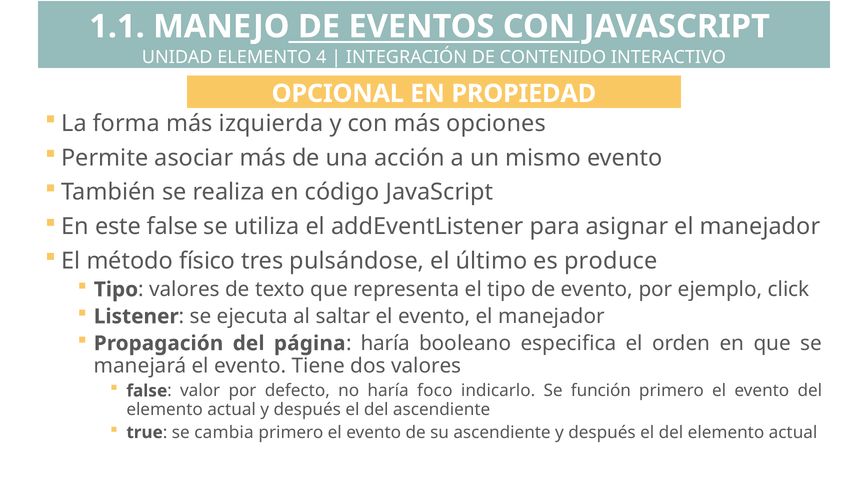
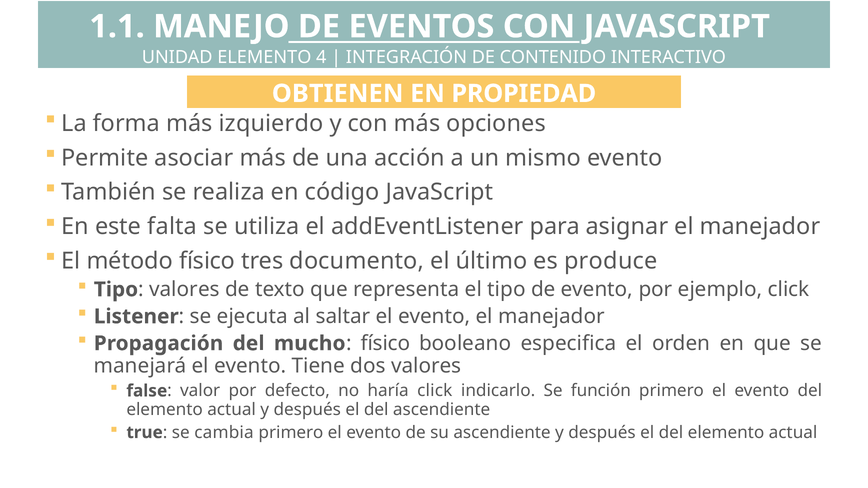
OPCIONAL: OPCIONAL -> OBTIENEN
izquierda: izquierda -> izquierdo
este false: false -> falta
pulsándose: pulsándose -> documento
página: página -> mucho
haría at (385, 344): haría -> físico
haría foco: foco -> click
